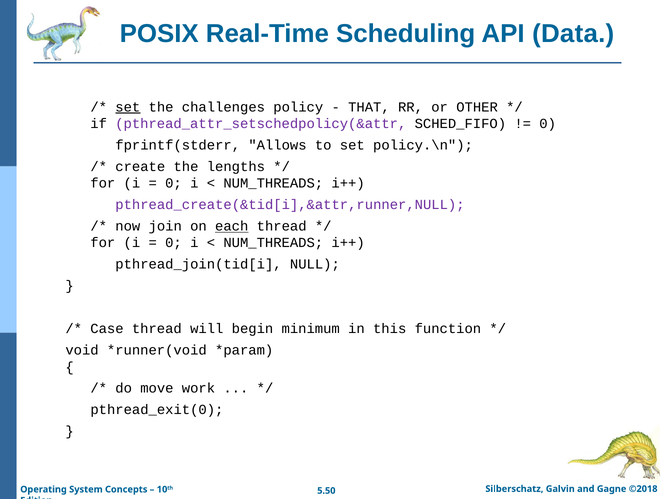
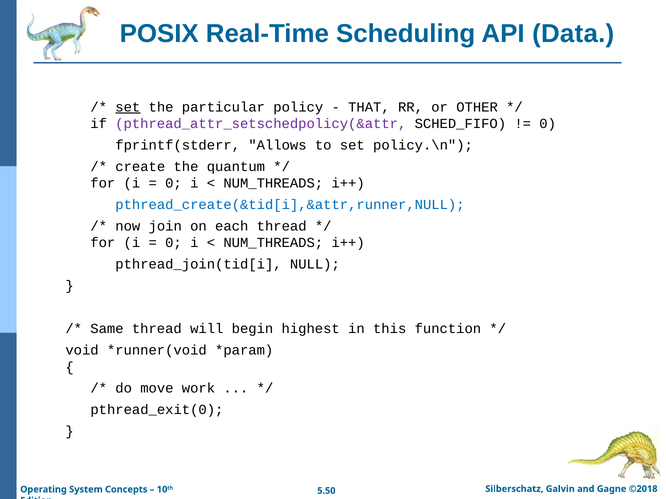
challenges: challenges -> particular
lengths: lengths -> quantum
pthread_create(&tid[i],&attr,runner,NULL colour: purple -> blue
each underline: present -> none
Case: Case -> Same
minimum: minimum -> highest
